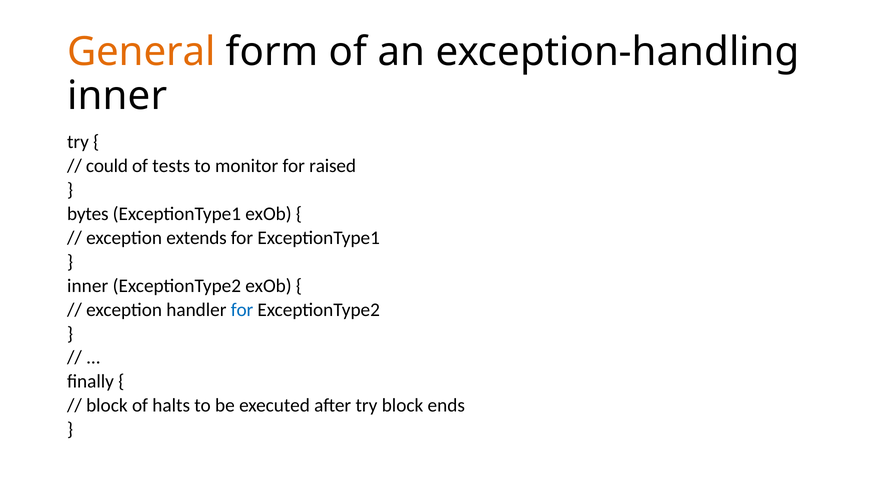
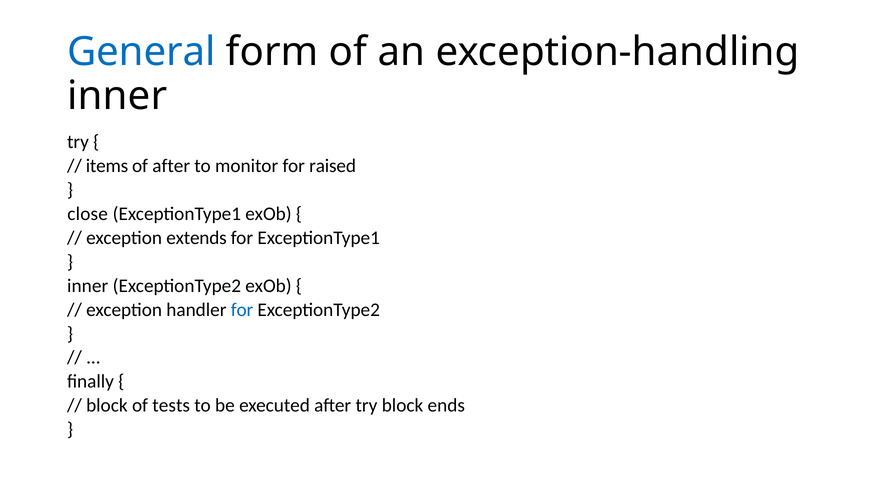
General colour: orange -> blue
could: could -> items
of tests: tests -> after
bytes: bytes -> close
halts: halts -> tests
